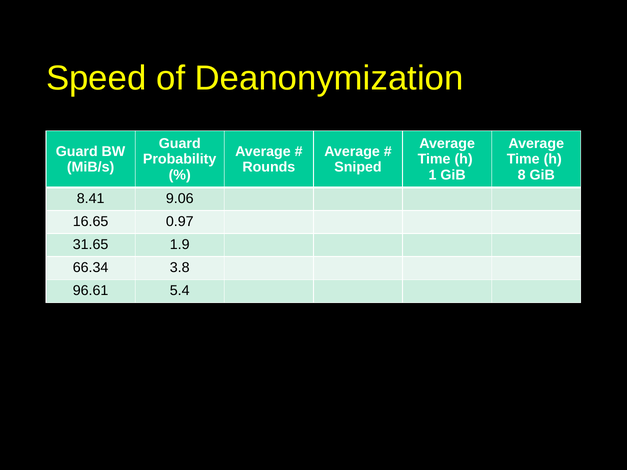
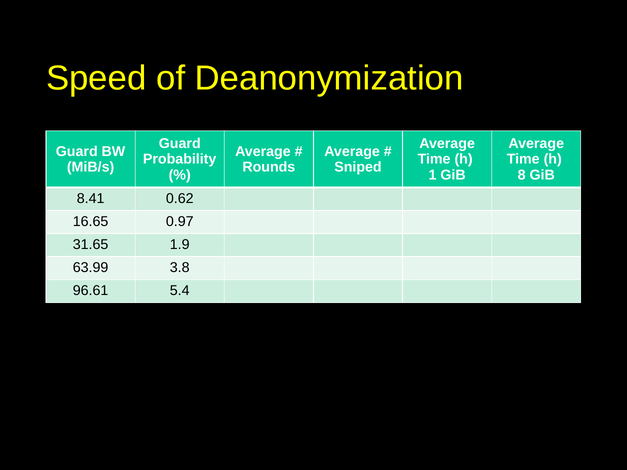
9.06: 9.06 -> 0.62
66.34: 66.34 -> 63.99
